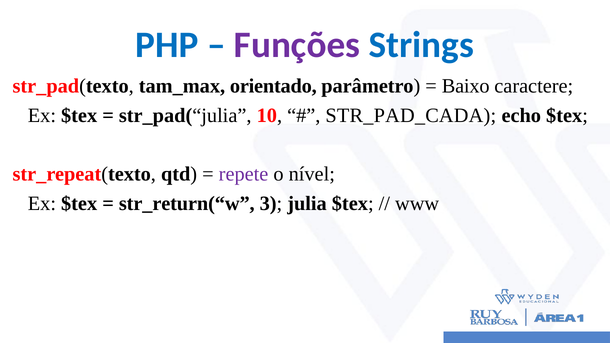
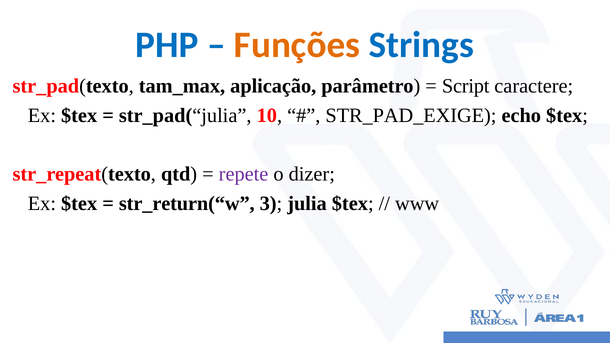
Funções colour: purple -> orange
orientado: orientado -> aplicação
Baixo: Baixo -> Script
STR_PAD_CADA: STR_PAD_CADA -> STR_PAD_EXIGE
nível: nível -> dizer
